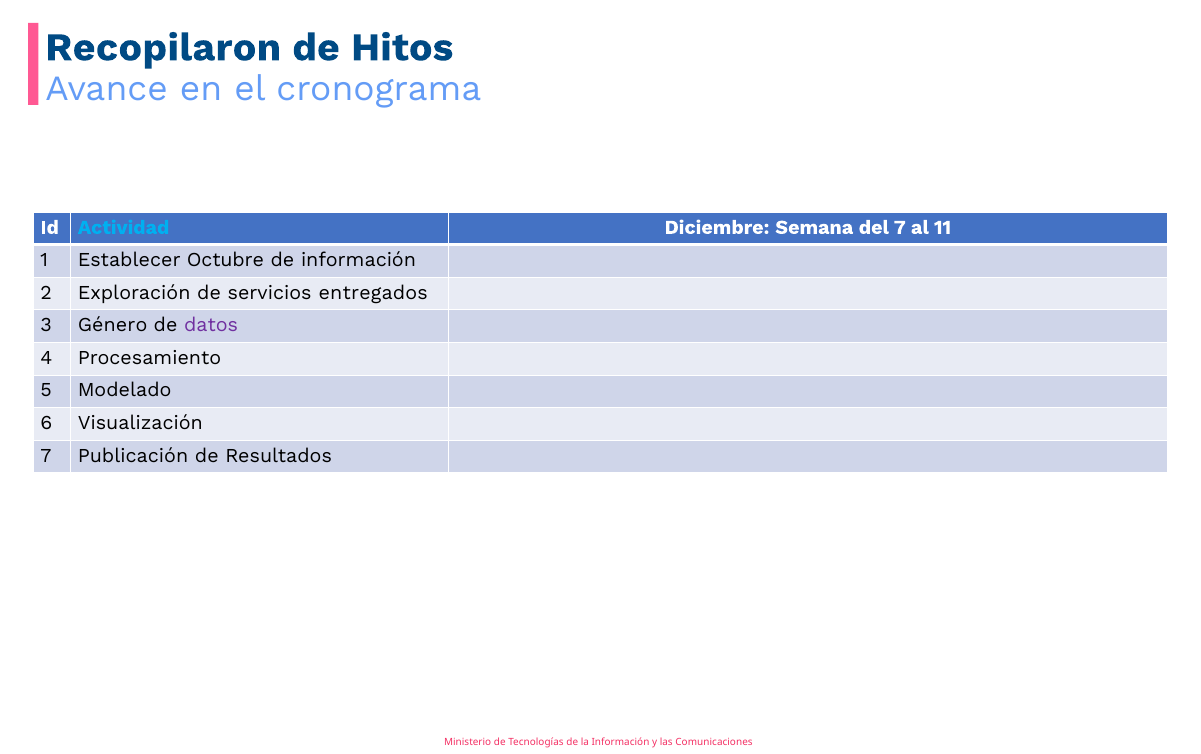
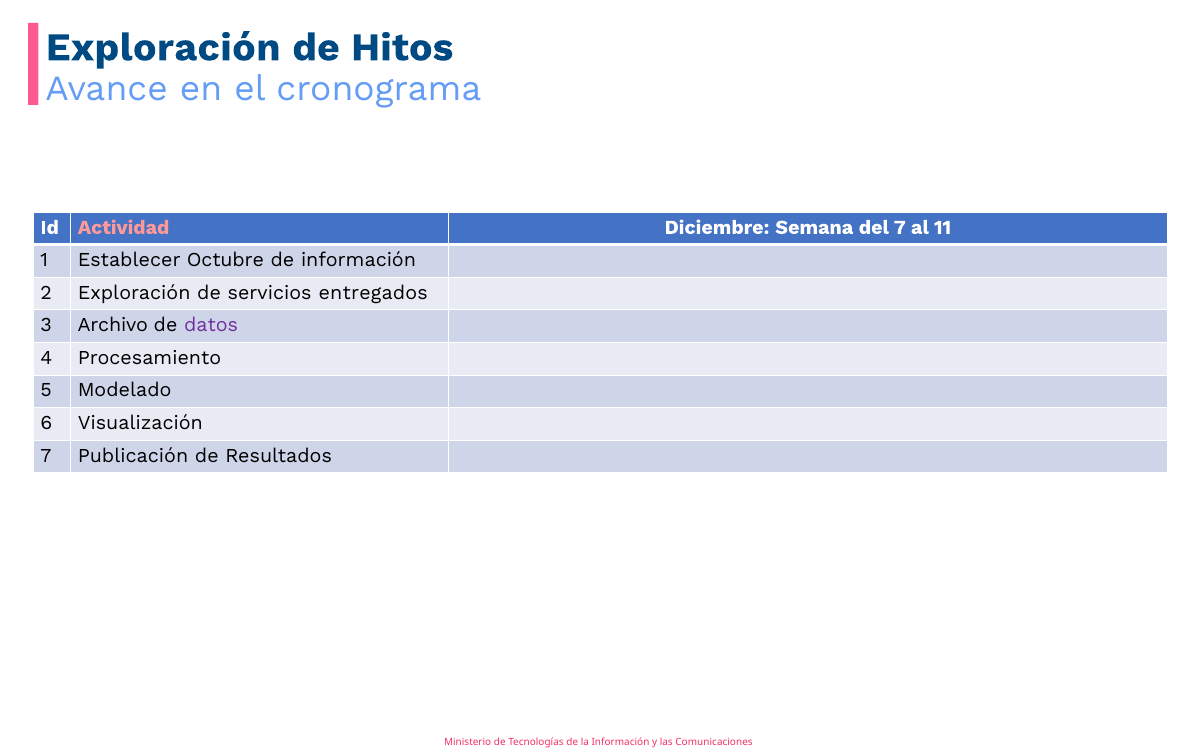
Recopilaron at (163, 47): Recopilaron -> Exploración
Actividad colour: light blue -> pink
Género: Género -> Archivo
